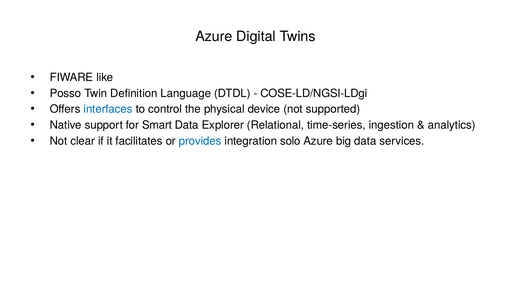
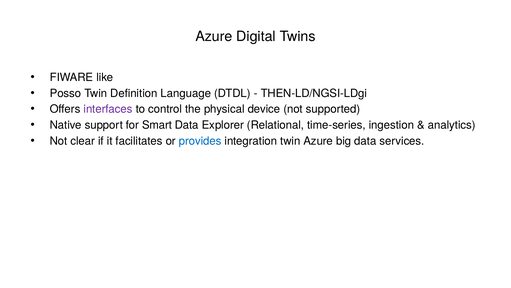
COSE-LD/NGSI-LDgi: COSE-LD/NGSI-LDgi -> THEN-LD/NGSI-LDgi
interfaces colour: blue -> purple
integration solo: solo -> twin
